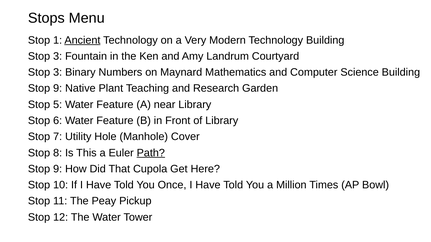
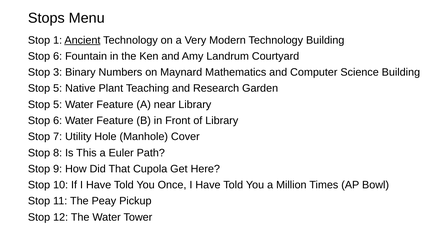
3 at (58, 56): 3 -> 6
9 at (58, 89): 9 -> 5
Path underline: present -> none
